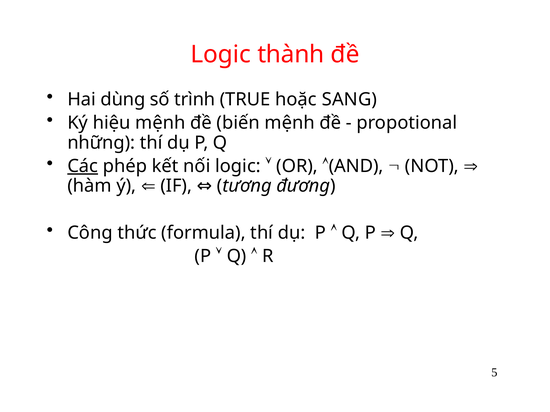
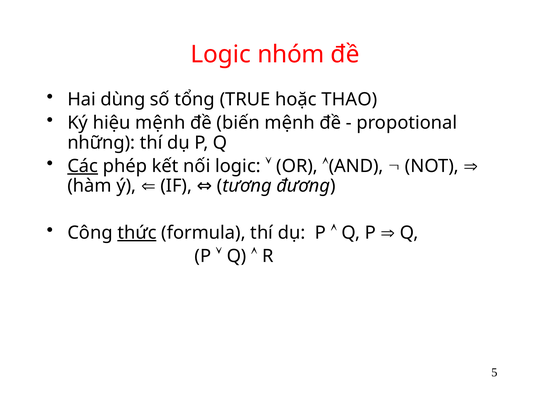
thành: thành -> nhóm
trình: trình -> tổng
SANG: SANG -> THAO
thức underline: none -> present
